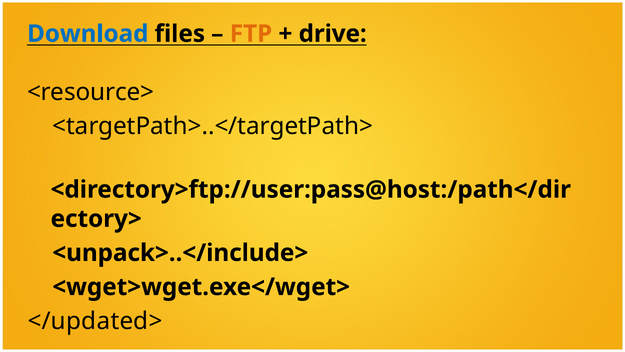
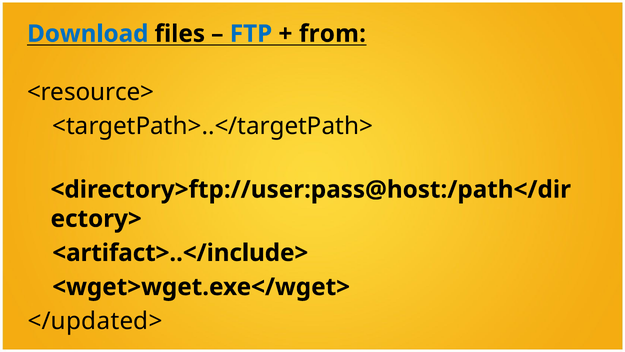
FTP colour: orange -> blue
drive: drive -> from
<unpack>..</include>: <unpack>..</include> -> <artifact>..</include>
